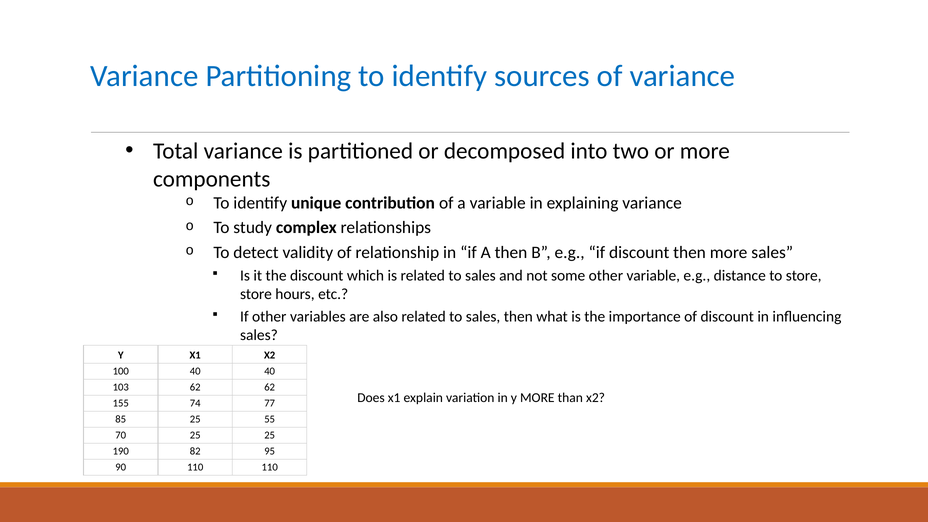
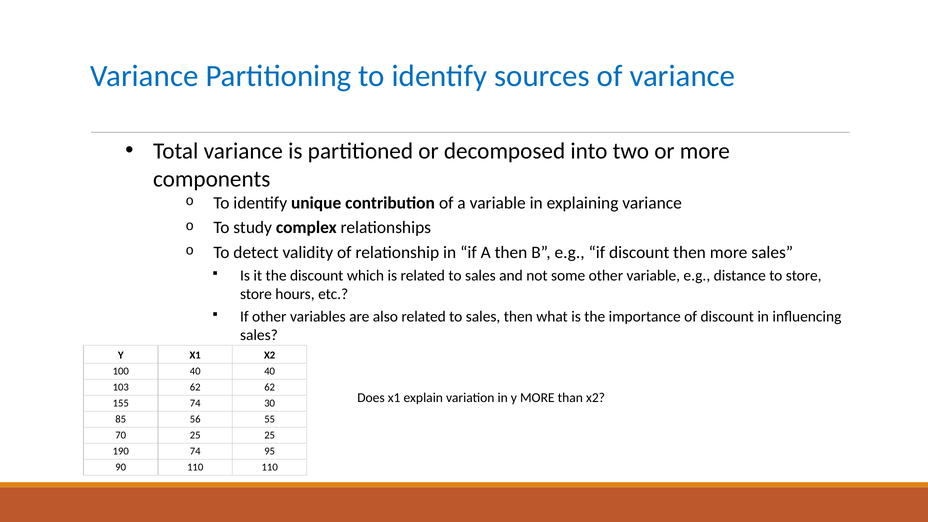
77: 77 -> 30
85 25: 25 -> 56
190 82: 82 -> 74
